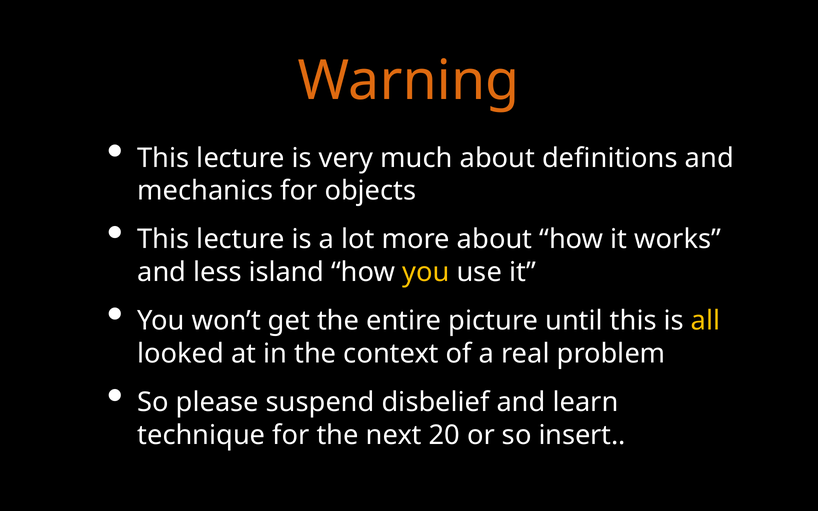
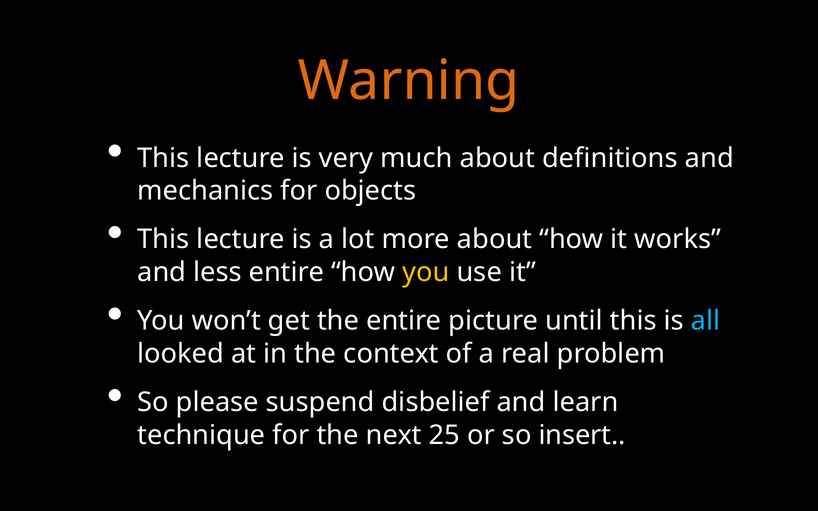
less island: island -> entire
all colour: yellow -> light blue
20: 20 -> 25
